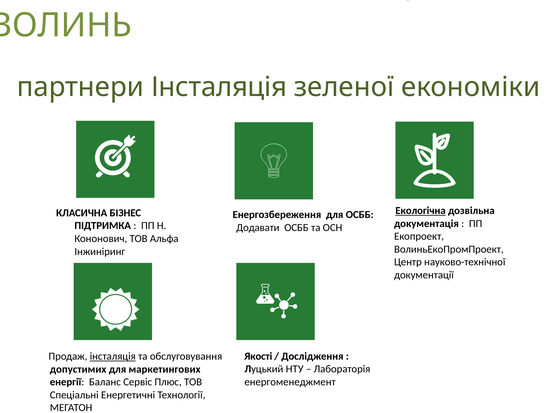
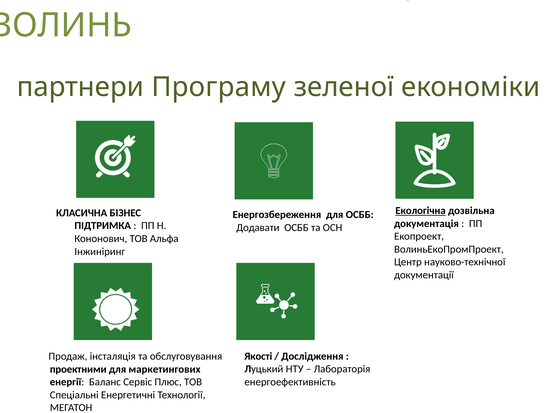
партнери Інсталяція: Інсталяція -> Програму
інсталяція at (113, 357) underline: present -> none
допустимих: допустимих -> проектними
енергоменеджмент: енергоменеджмент -> енергоефективність
